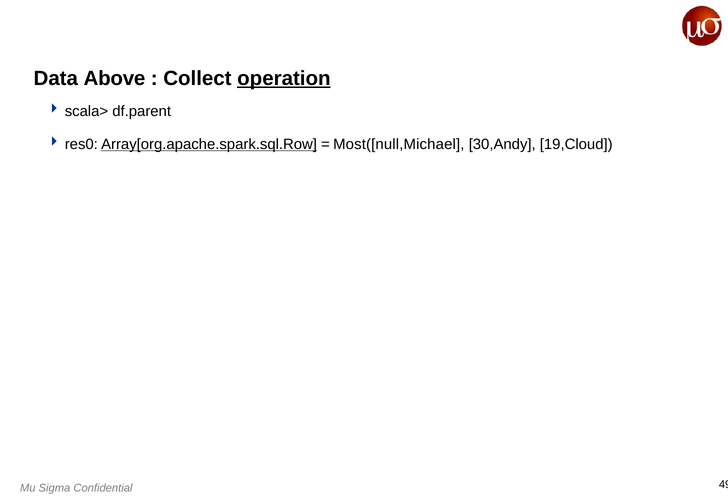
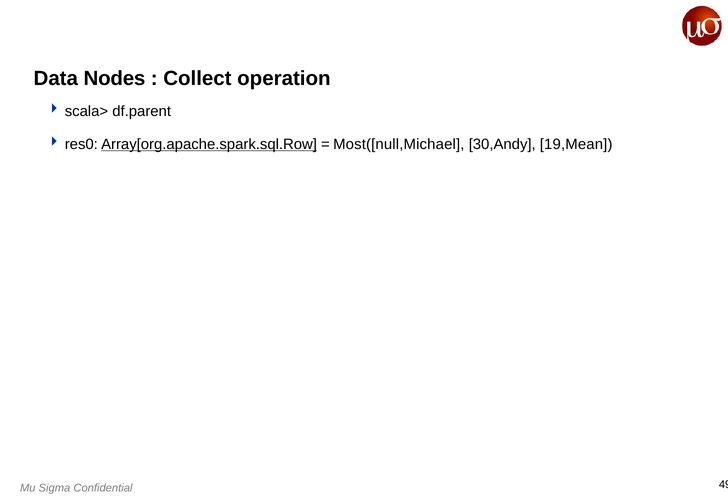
Above: Above -> Nodes
operation underline: present -> none
19,Cloud: 19,Cloud -> 19,Mean
